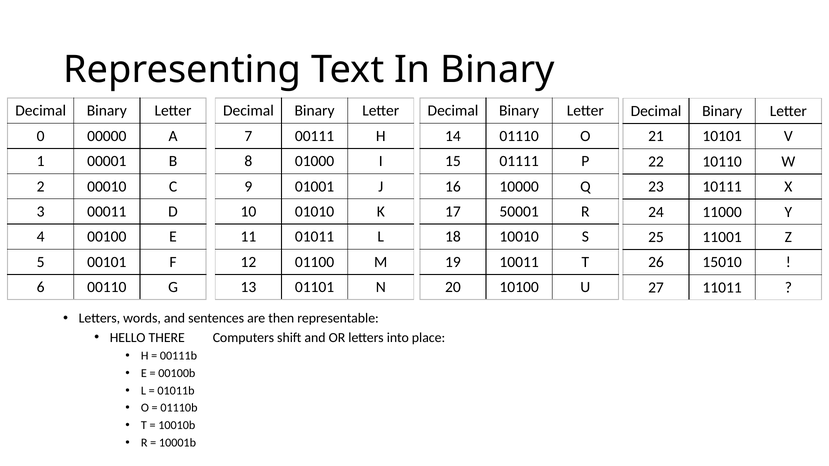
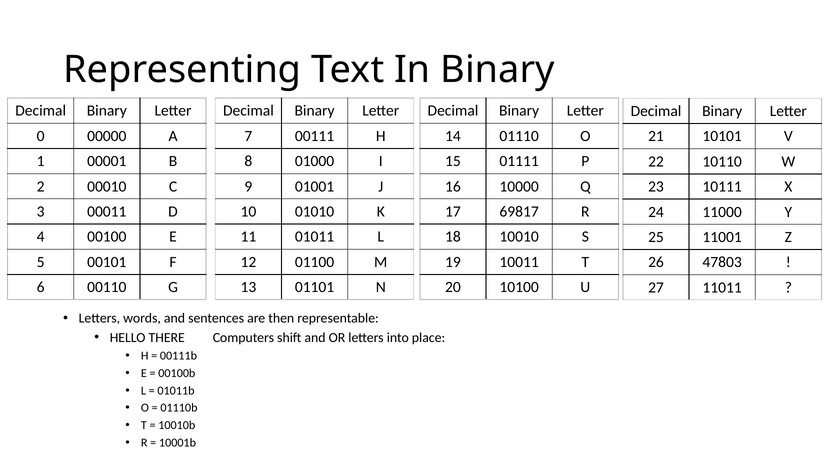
50001: 50001 -> 69817
15010: 15010 -> 47803
